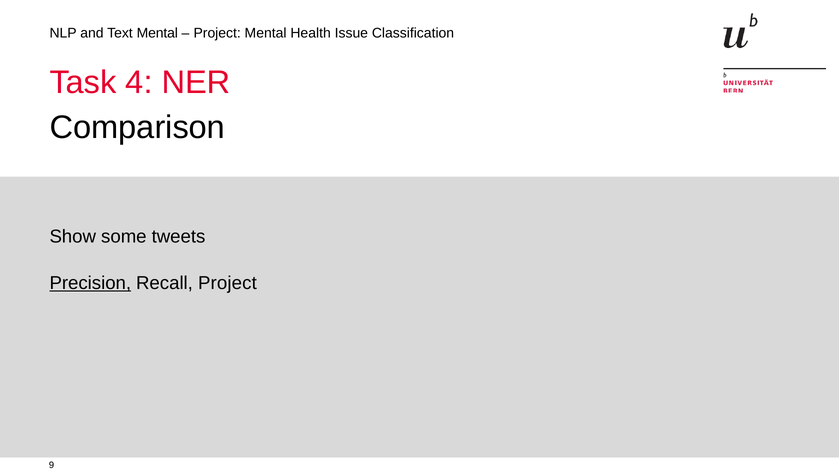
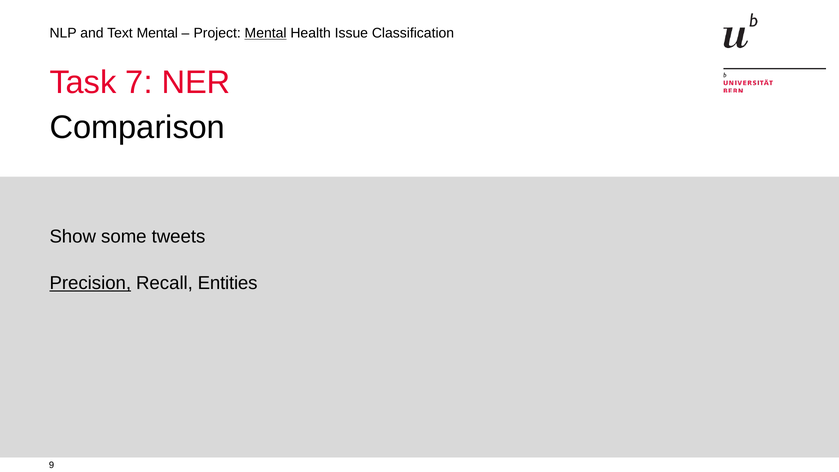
Mental at (266, 33) underline: none -> present
4: 4 -> 7
Recall Project: Project -> Entities
